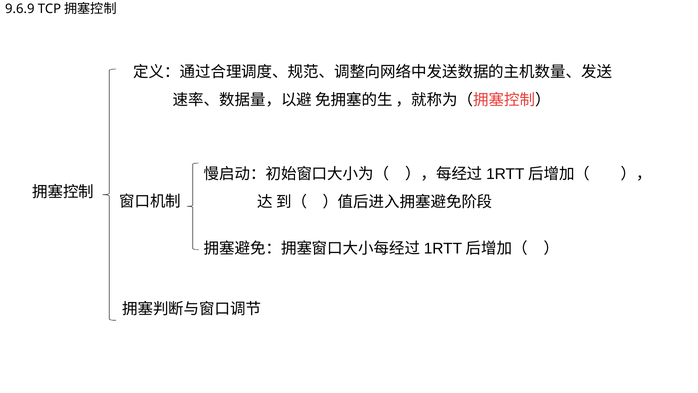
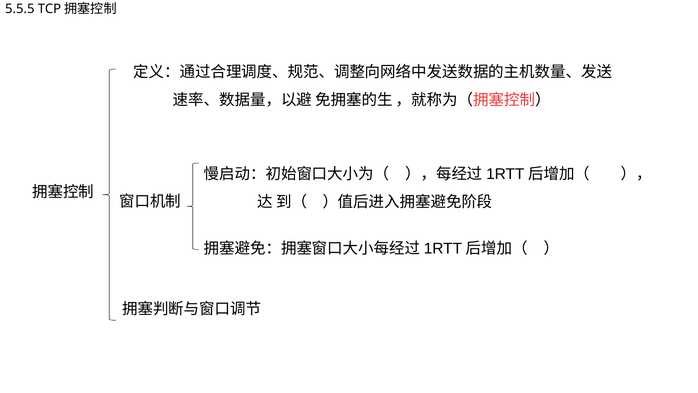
9.6.9: 9.6.9 -> 5.5.5
